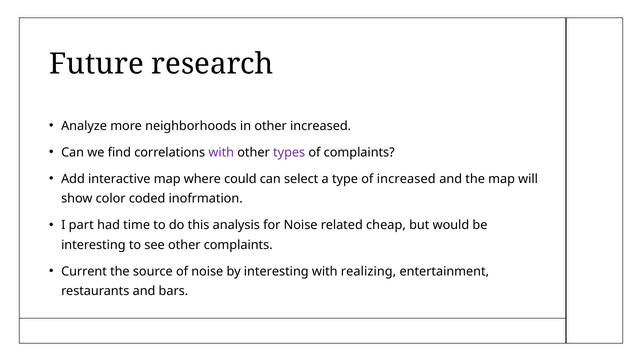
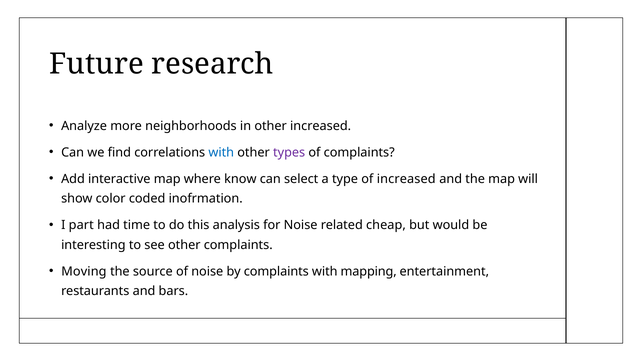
with at (221, 152) colour: purple -> blue
could: could -> know
Current: Current -> Moving
by interesting: interesting -> complaints
realizing: realizing -> mapping
